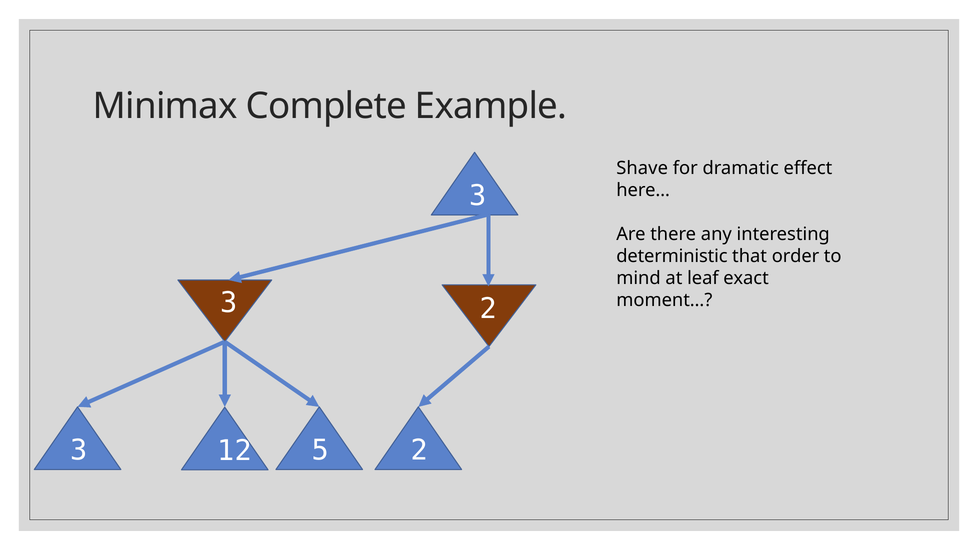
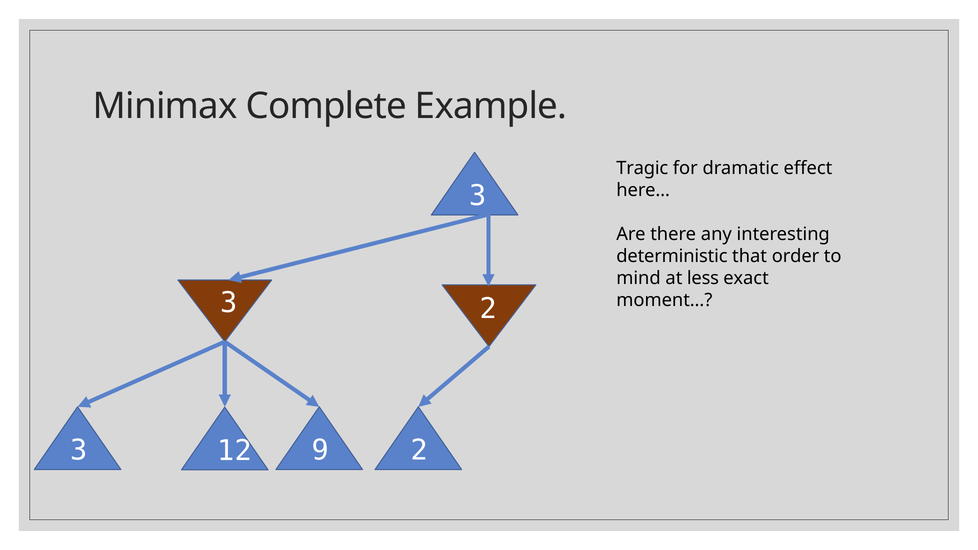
Shave: Shave -> Tragic
leaf: leaf -> less
5: 5 -> 9
